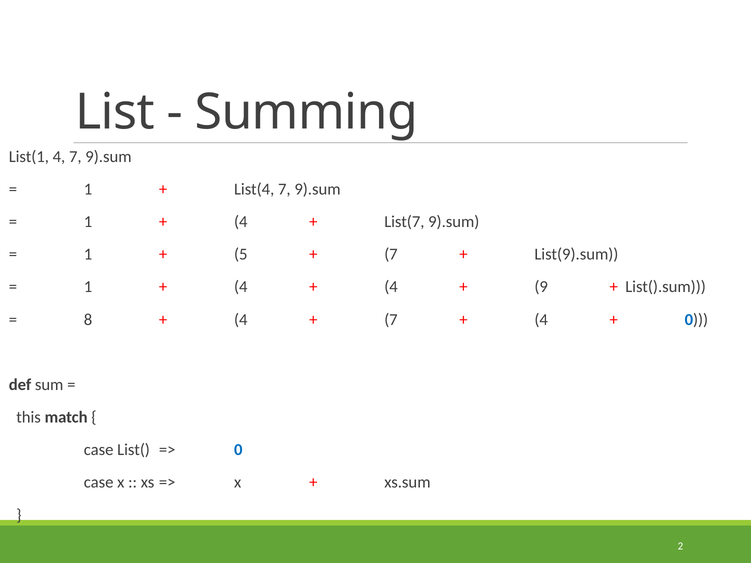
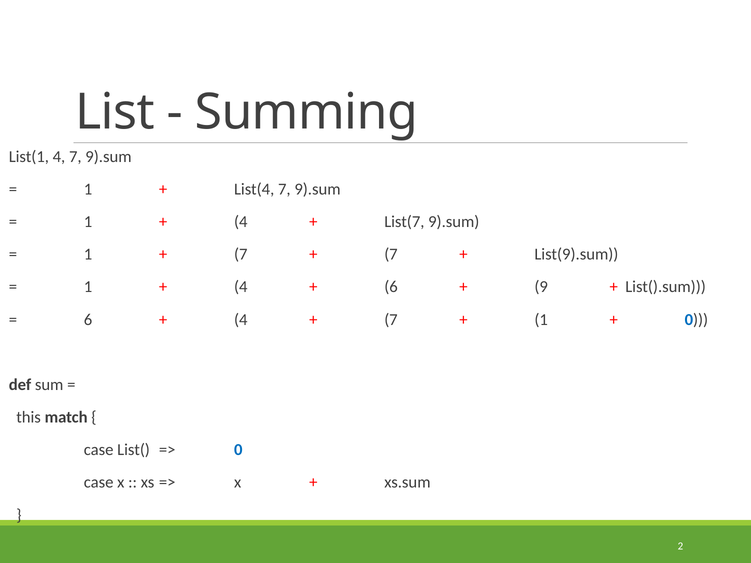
5 at (241, 254): 5 -> 7
4 at (391, 287): 4 -> 6
8 at (88, 320): 8 -> 6
4 at (541, 320): 4 -> 1
